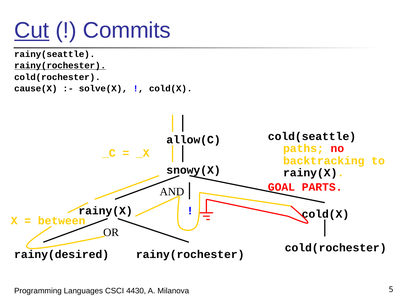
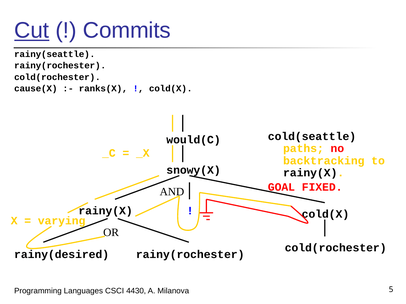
rainy(rochester at (60, 66) underline: present -> none
solve(X: solve(X -> ranks(X
allow(C: allow(C -> would(C
PARTS: PARTS -> FIXED
between: between -> varying
